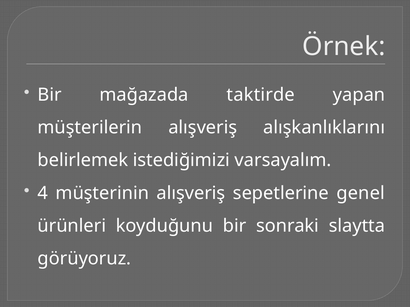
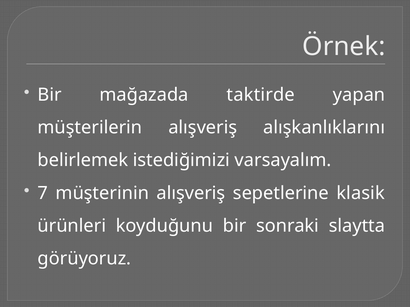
4: 4 -> 7
genel: genel -> klasik
